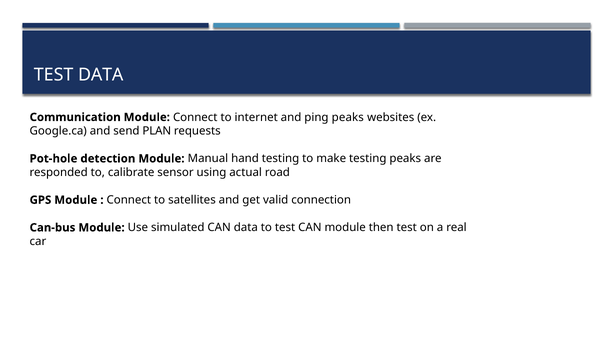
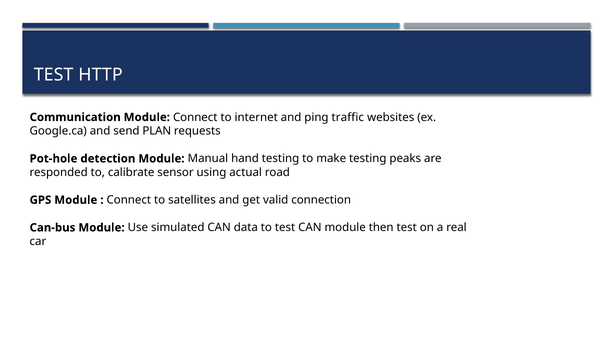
TEST DATA: DATA -> HTTP
ping peaks: peaks -> traffic
